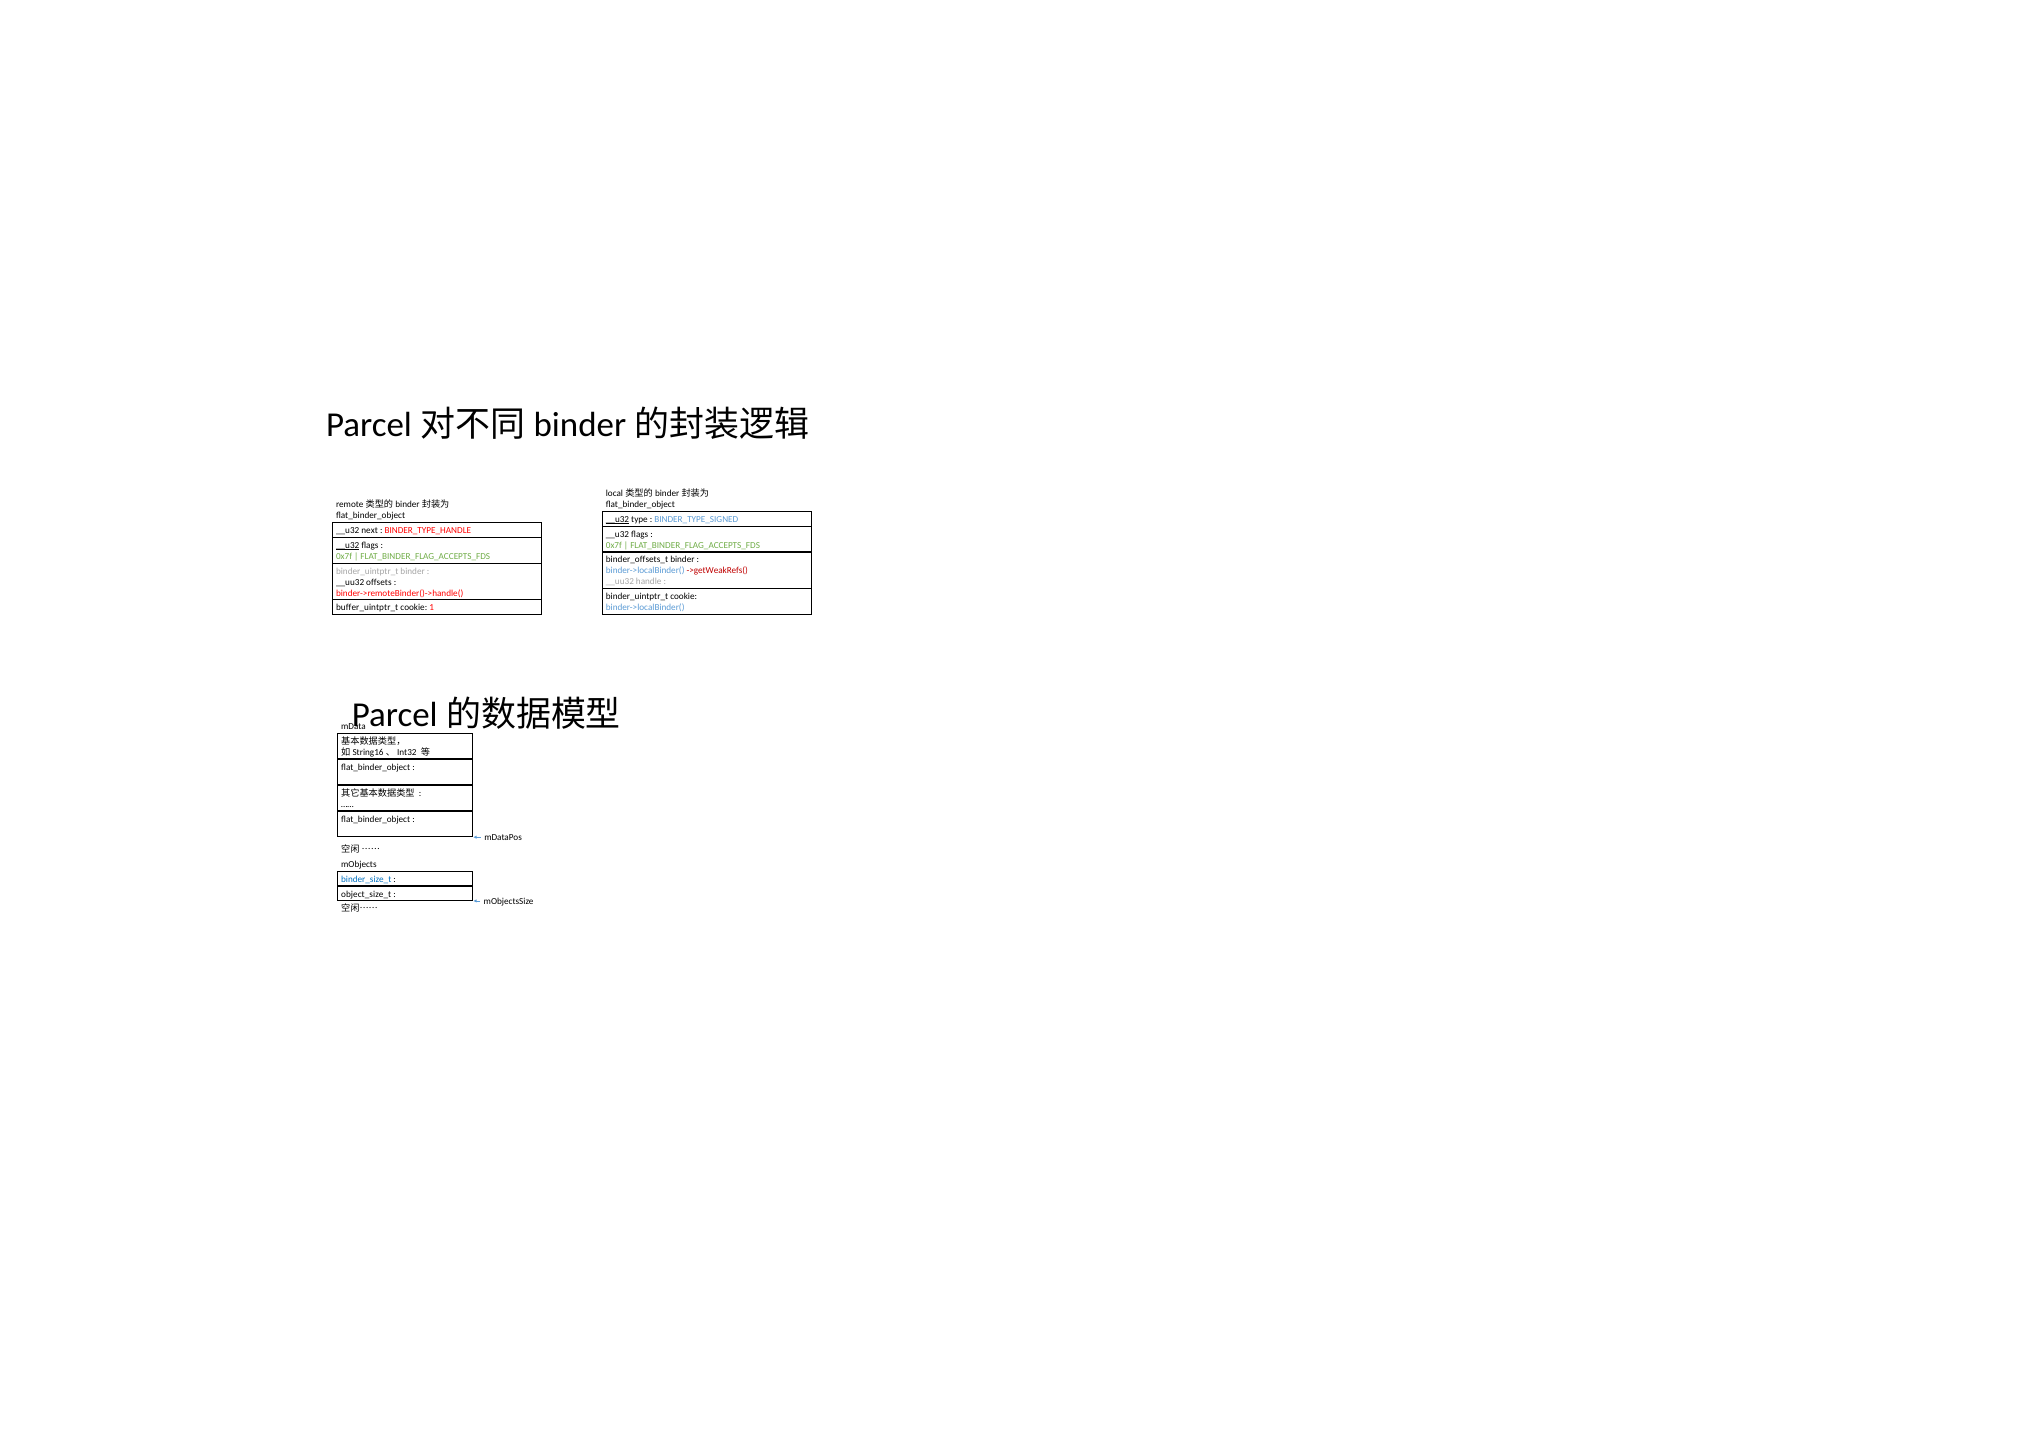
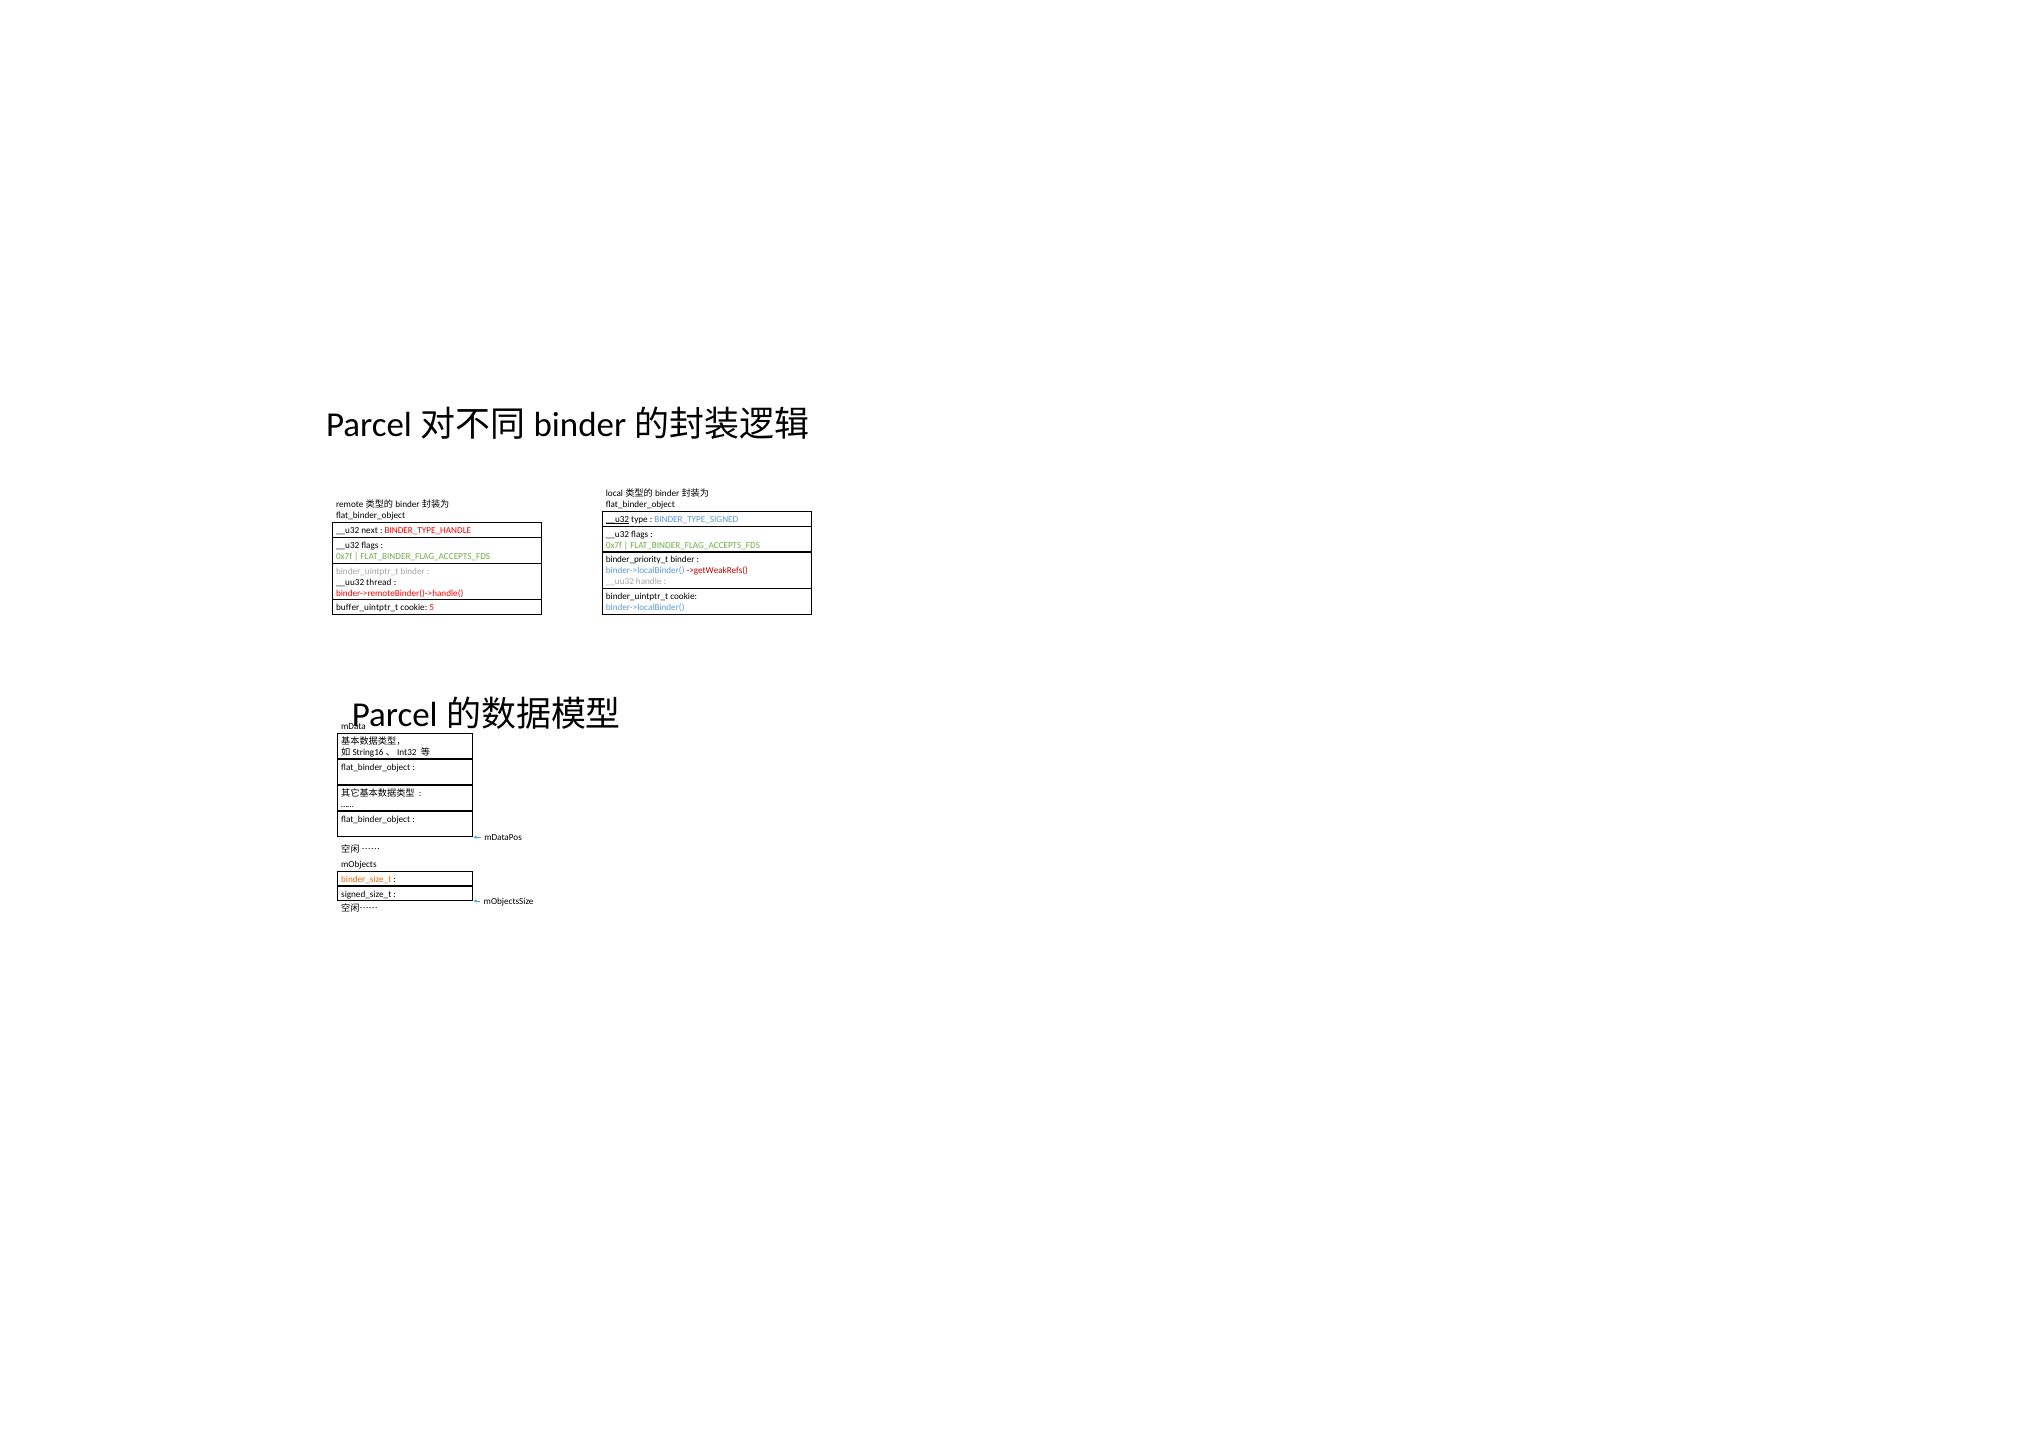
__u32 at (348, 545) underline: present -> none
binder_offsets_t: binder_offsets_t -> binder_priority_t
offsets: offsets -> thread
1: 1 -> 5
binder_size_t colour: blue -> orange
object_size_t: object_size_t -> signed_size_t
